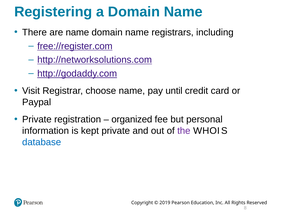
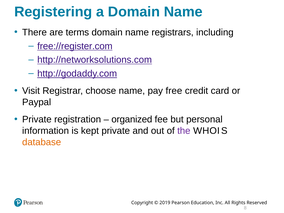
are name: name -> terms
until: until -> free
database colour: blue -> orange
